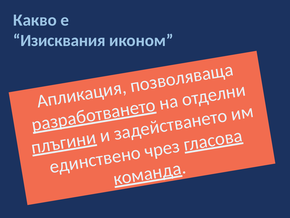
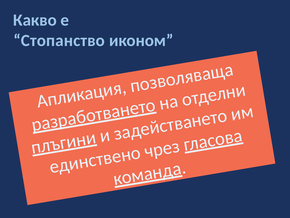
Изисквания: Изисквания -> Стопанство
